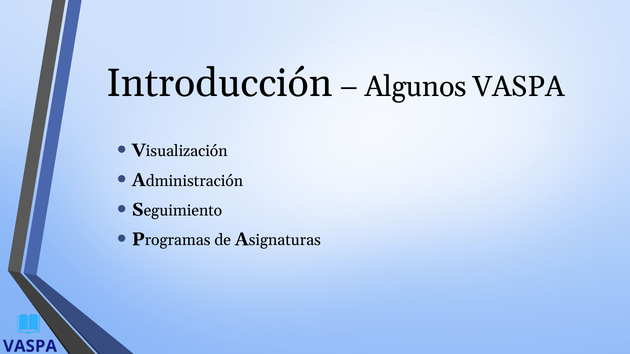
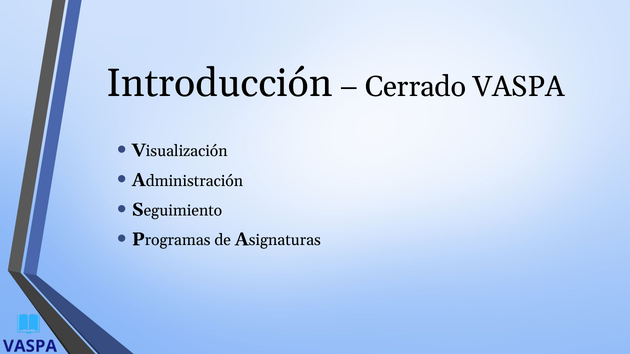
Algunos: Algunos -> Cerrado
